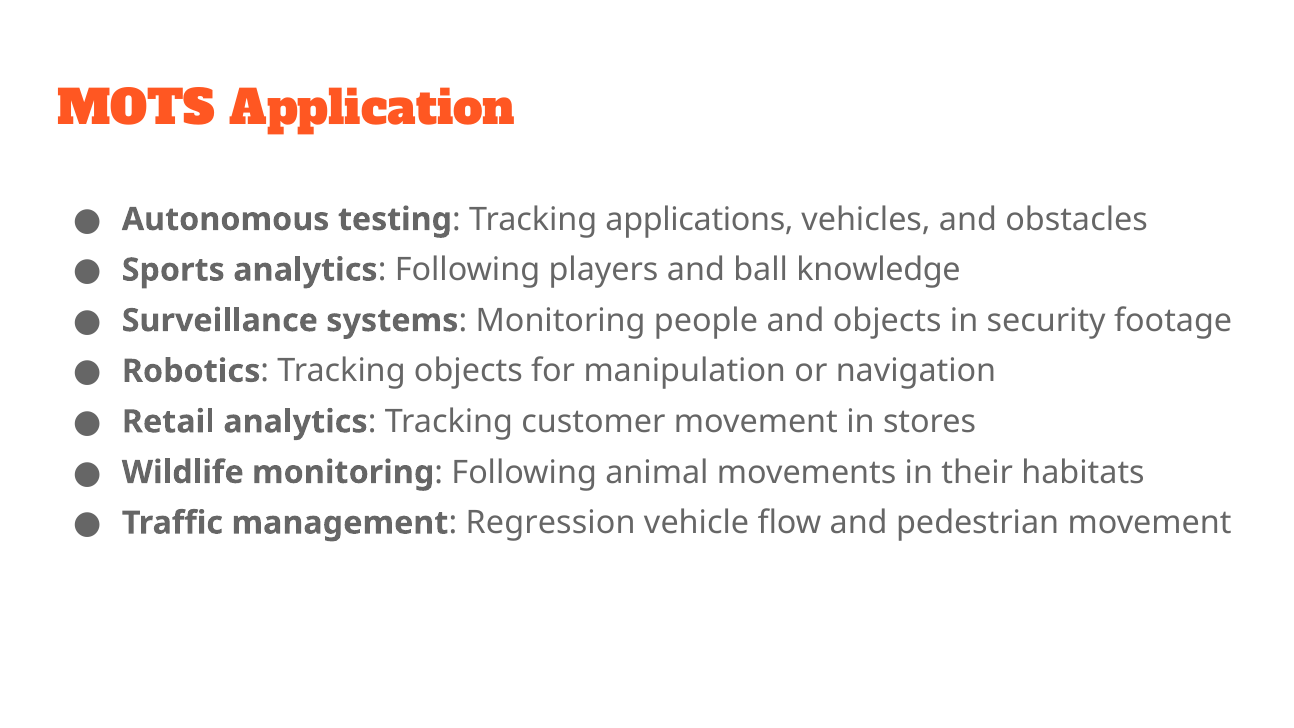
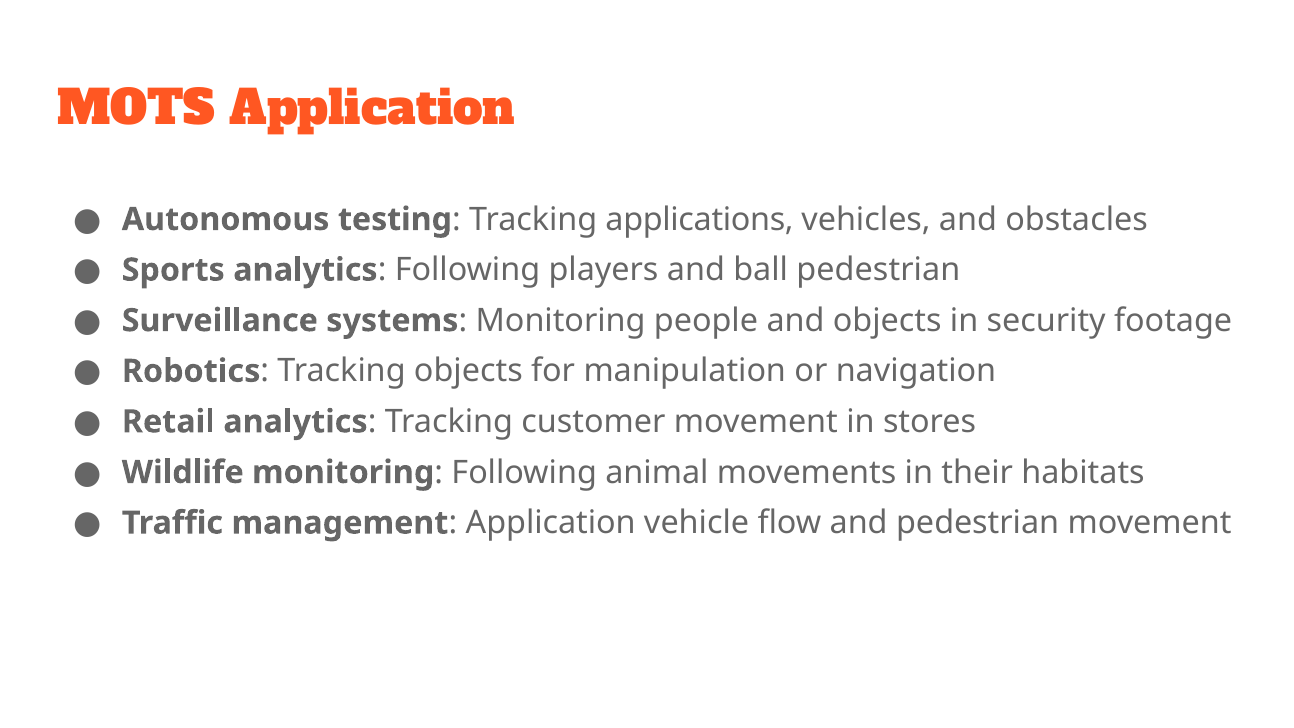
ball knowledge: knowledge -> pedestrian
Regression at (551, 523): Regression -> Application
